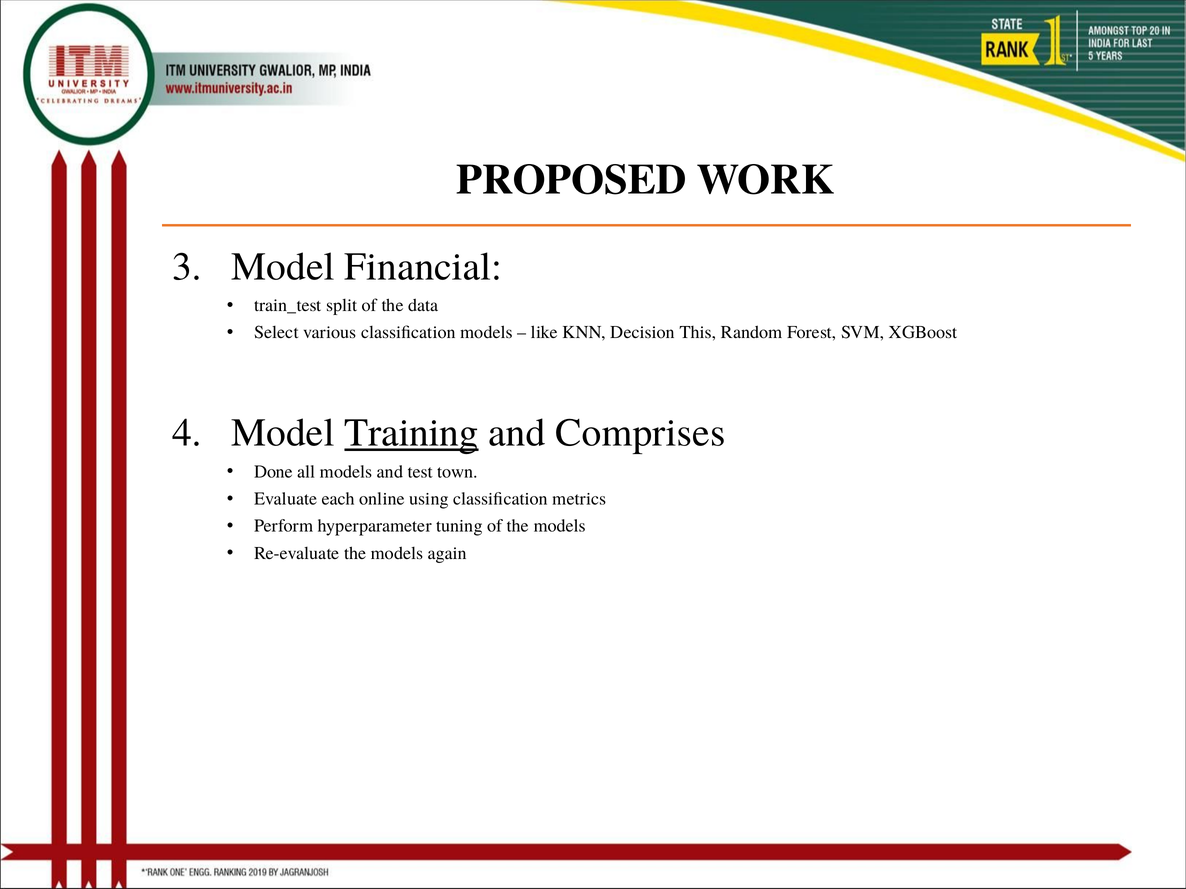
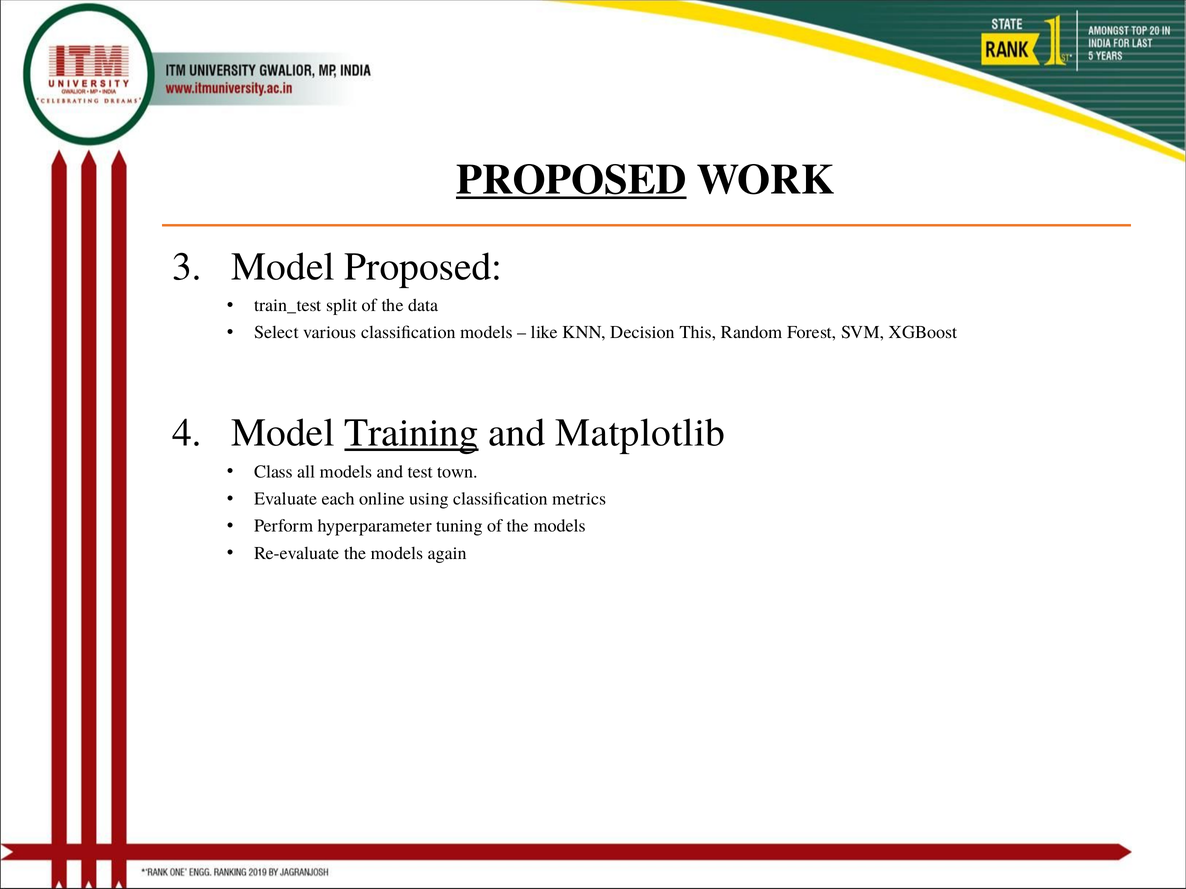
PROPOSED at (571, 180) underline: none -> present
Model Financial: Financial -> Proposed
Comprises: Comprises -> Matplotlib
Done: Done -> Class
